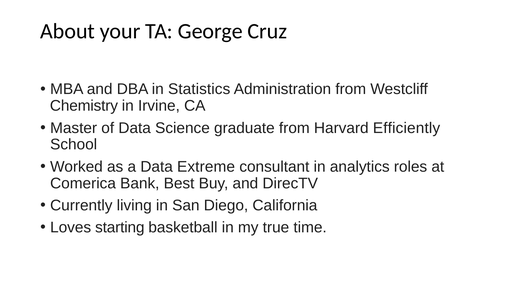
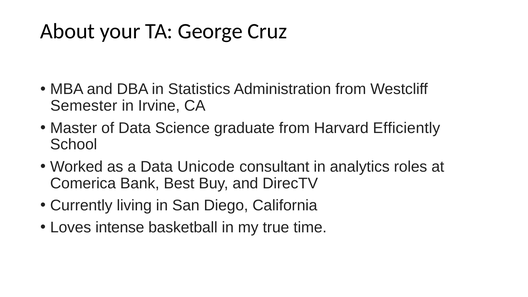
Chemistry: Chemistry -> Semester
Extreme: Extreme -> Unicode
starting: starting -> intense
